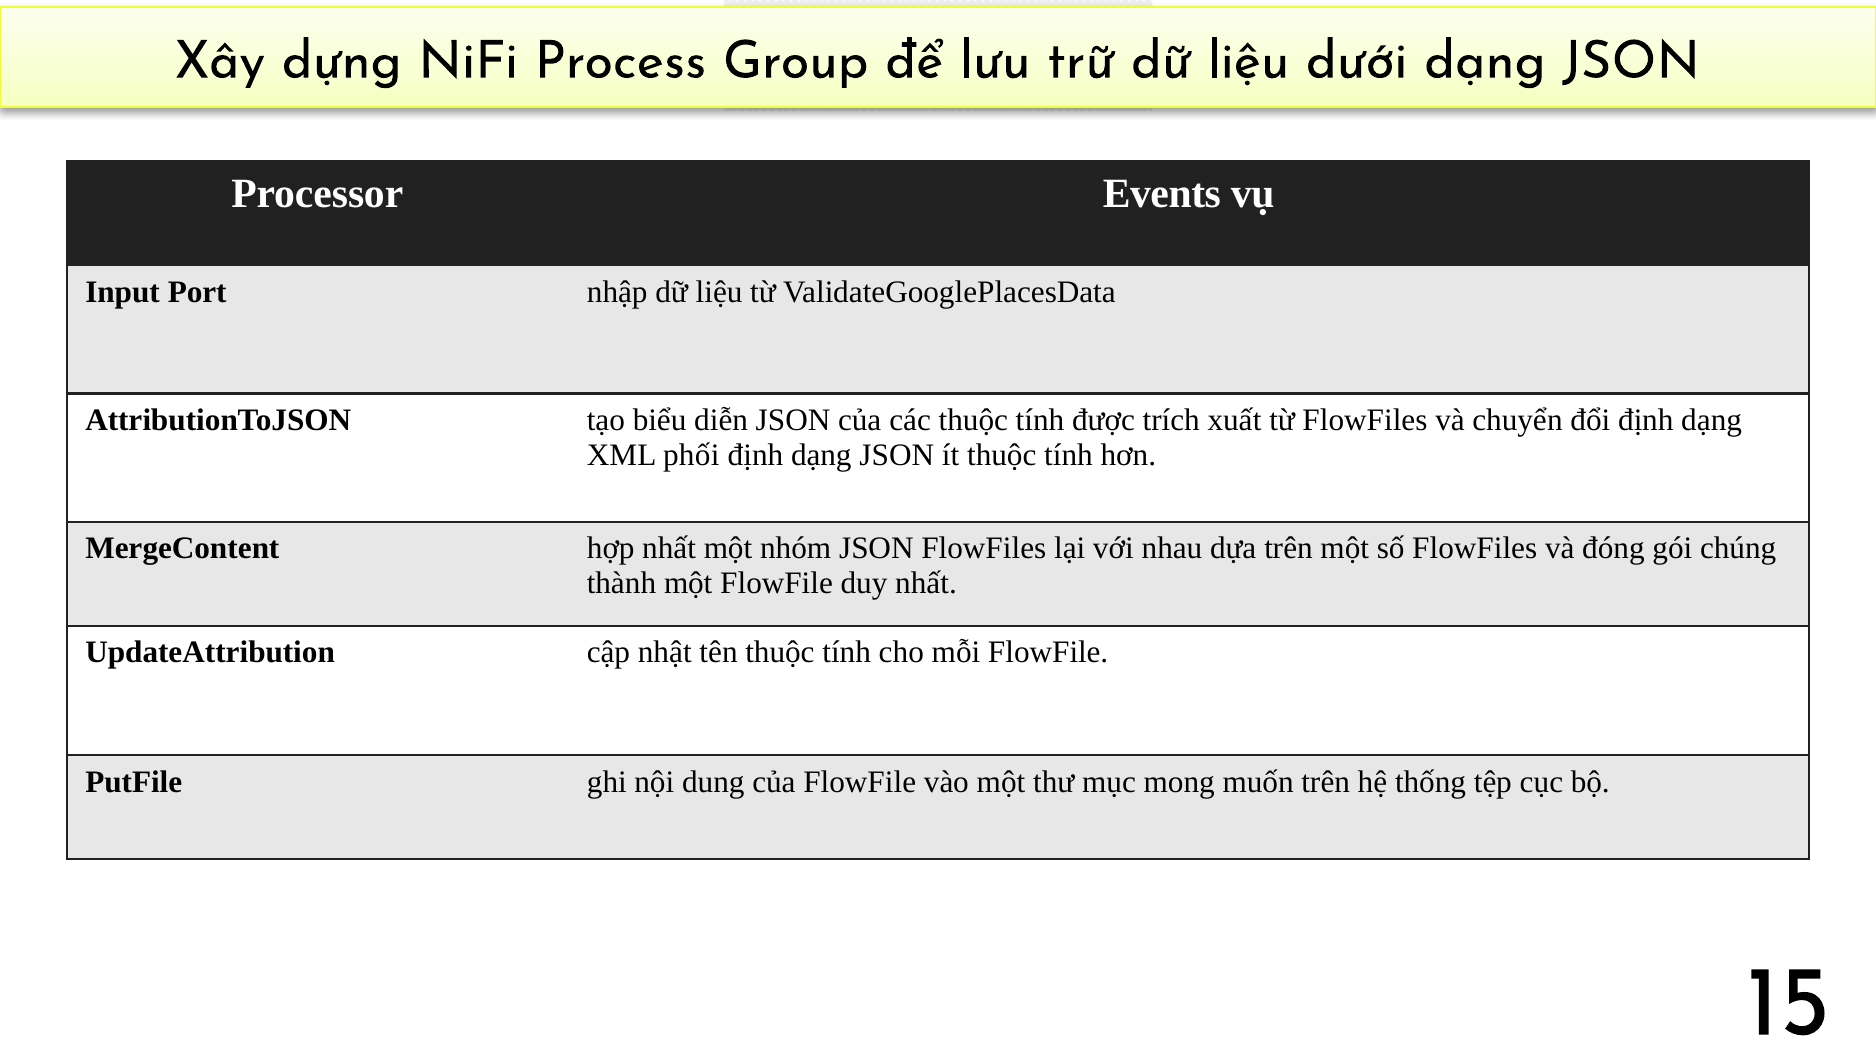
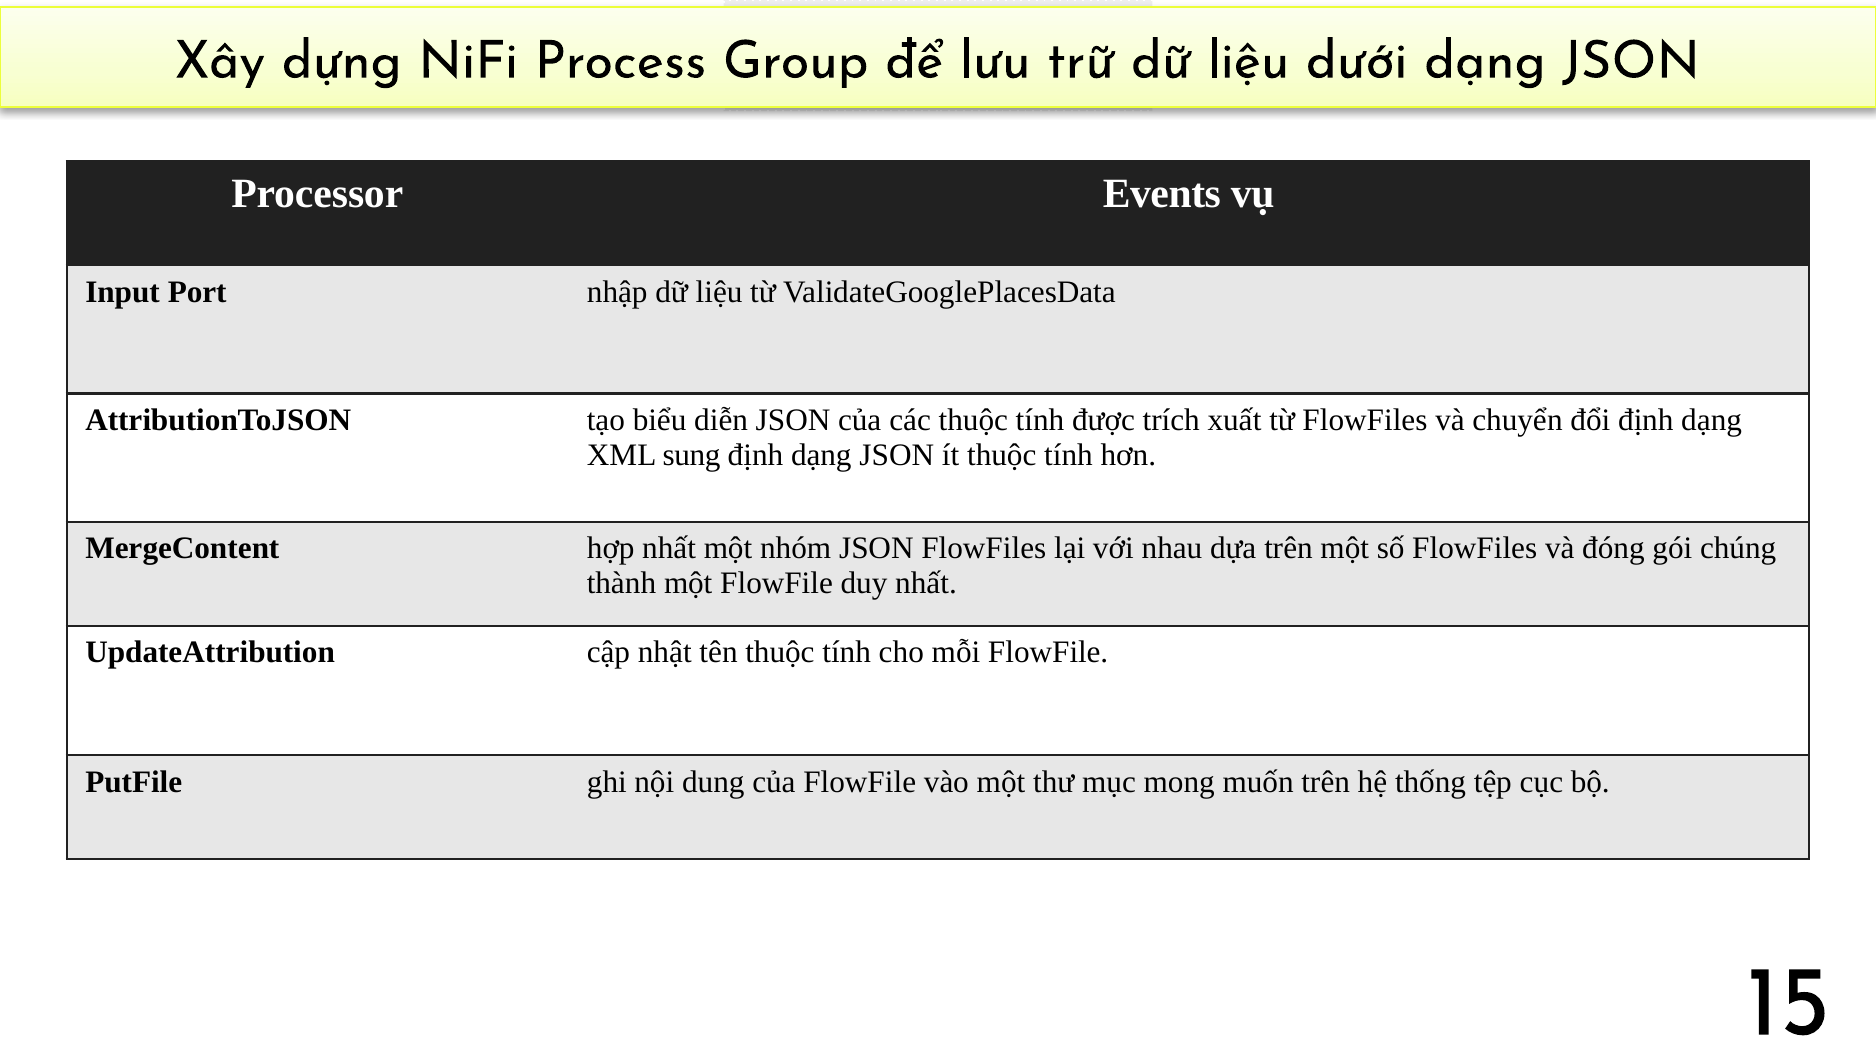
phối: phối -> sung
